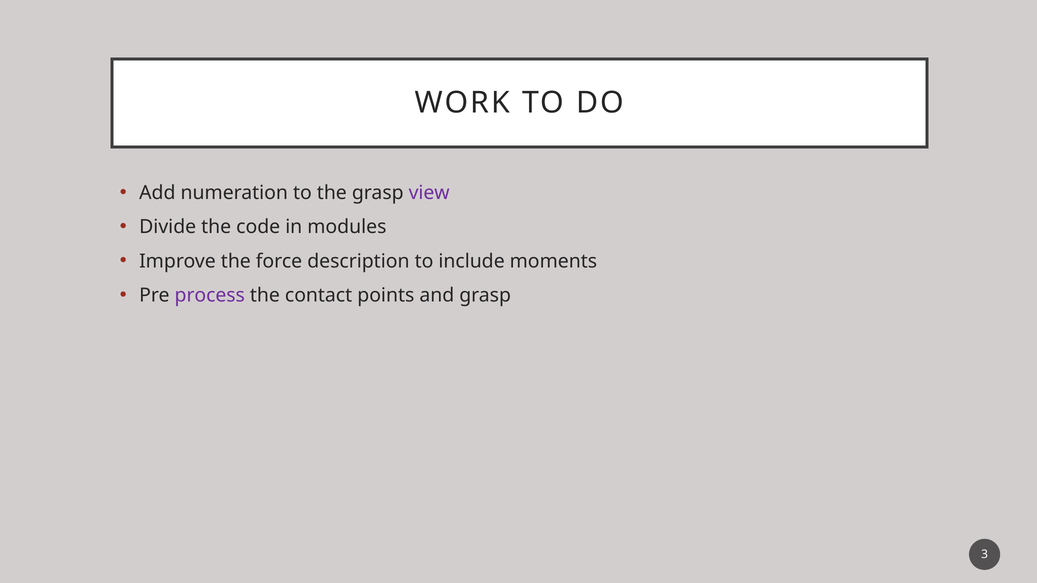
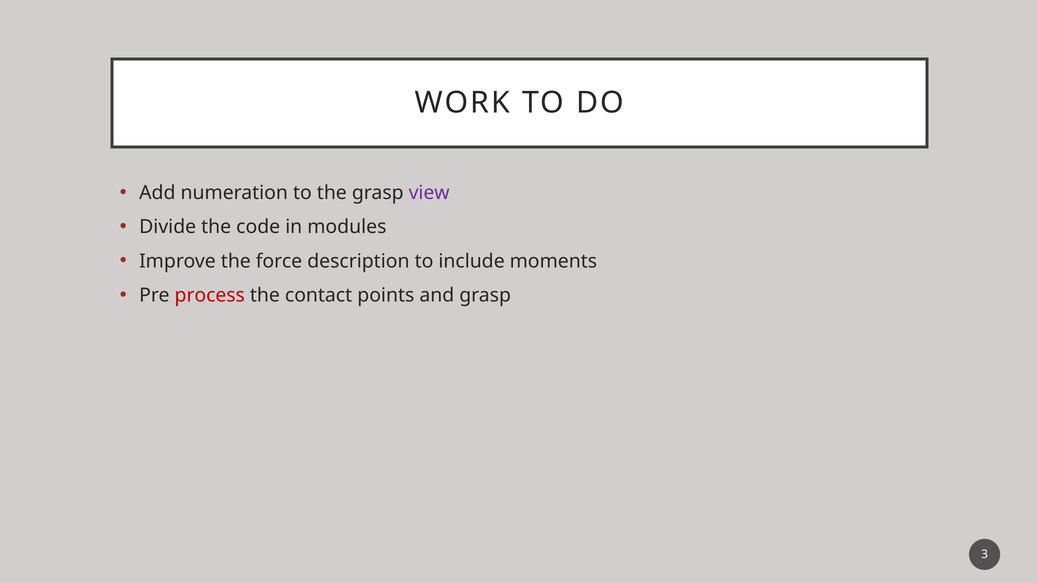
process colour: purple -> red
